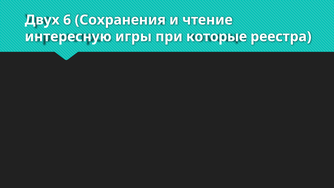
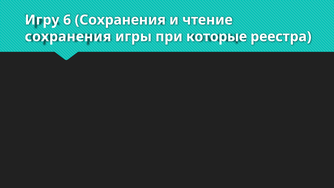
Двух: Двух -> Игру
интересную at (68, 37): интересную -> сохранения
